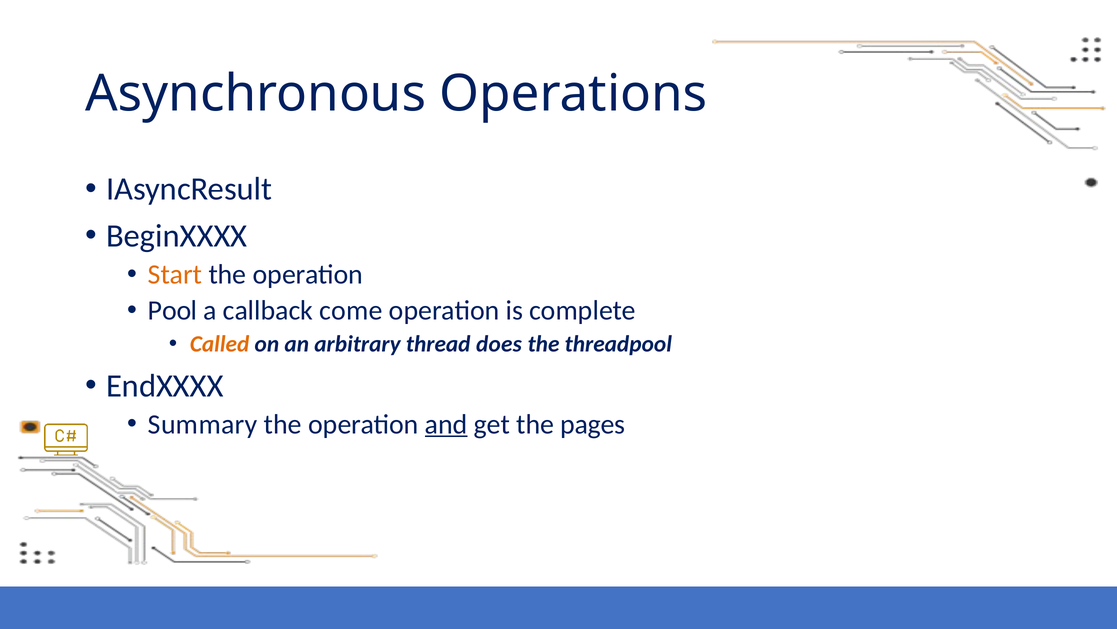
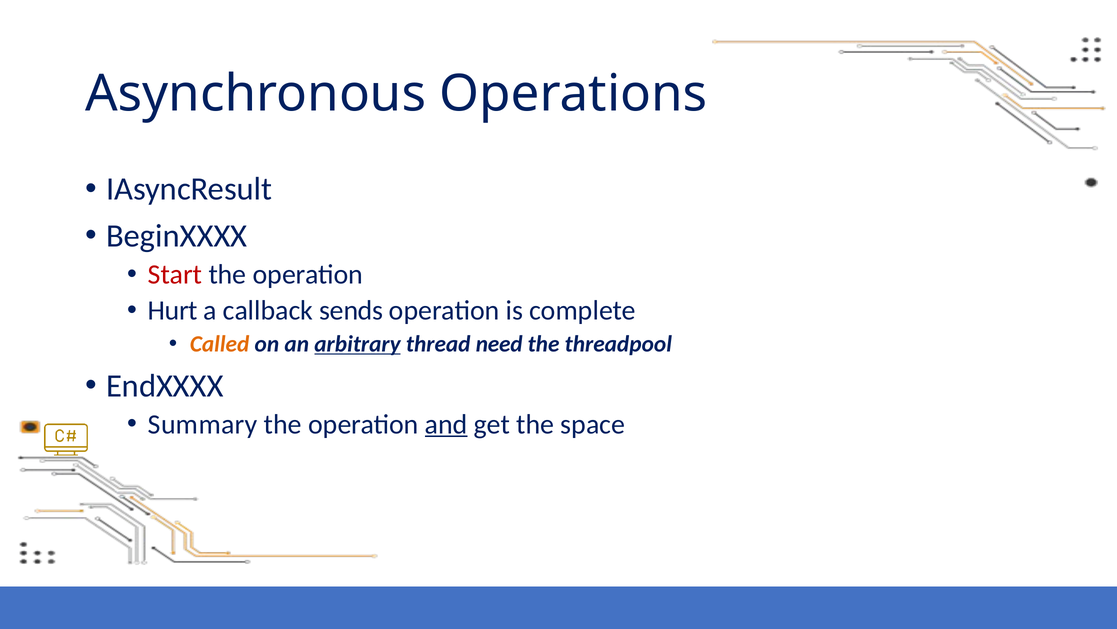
Start colour: orange -> red
Pool: Pool -> Hurt
come: come -> sends
arbitrary underline: none -> present
does: does -> need
pages: pages -> space
